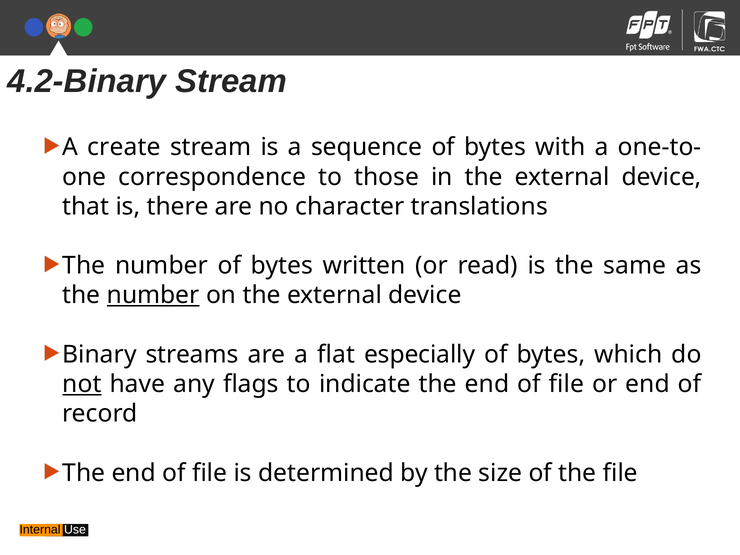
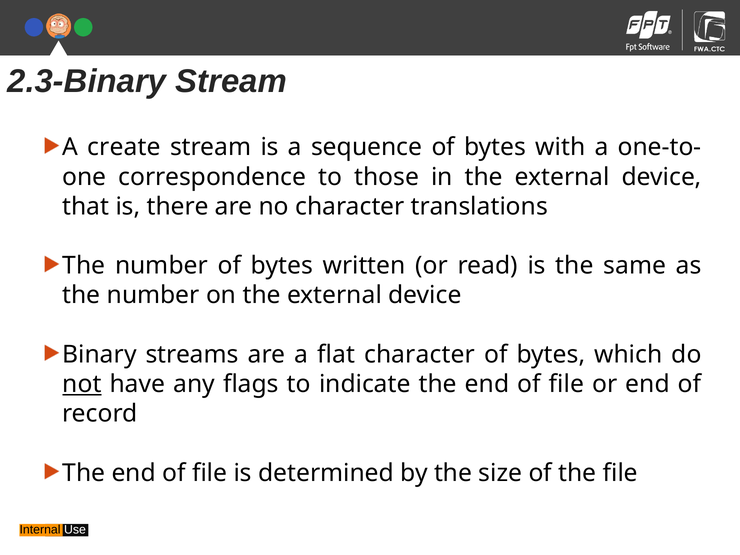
4.2-Binary: 4.2-Binary -> 2.3-Binary
number at (153, 295) underline: present -> none
flat especially: especially -> character
